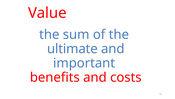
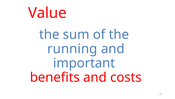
ultimate: ultimate -> running
